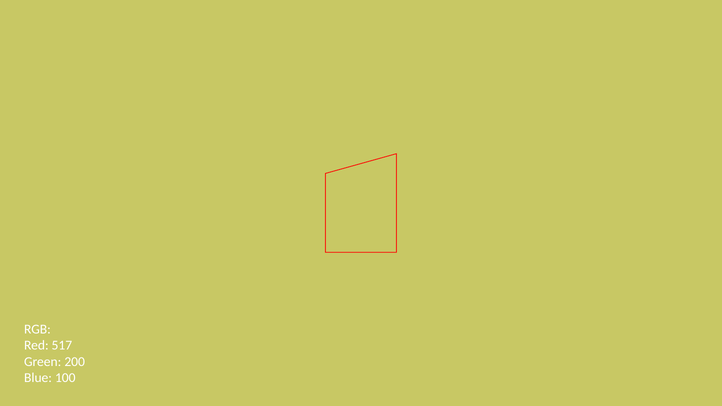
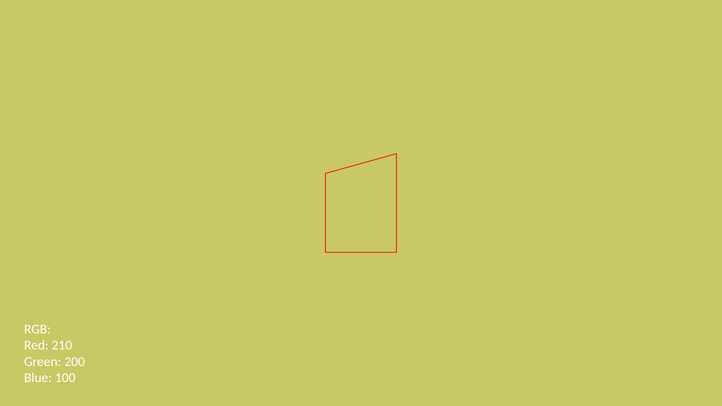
517: 517 -> 210
